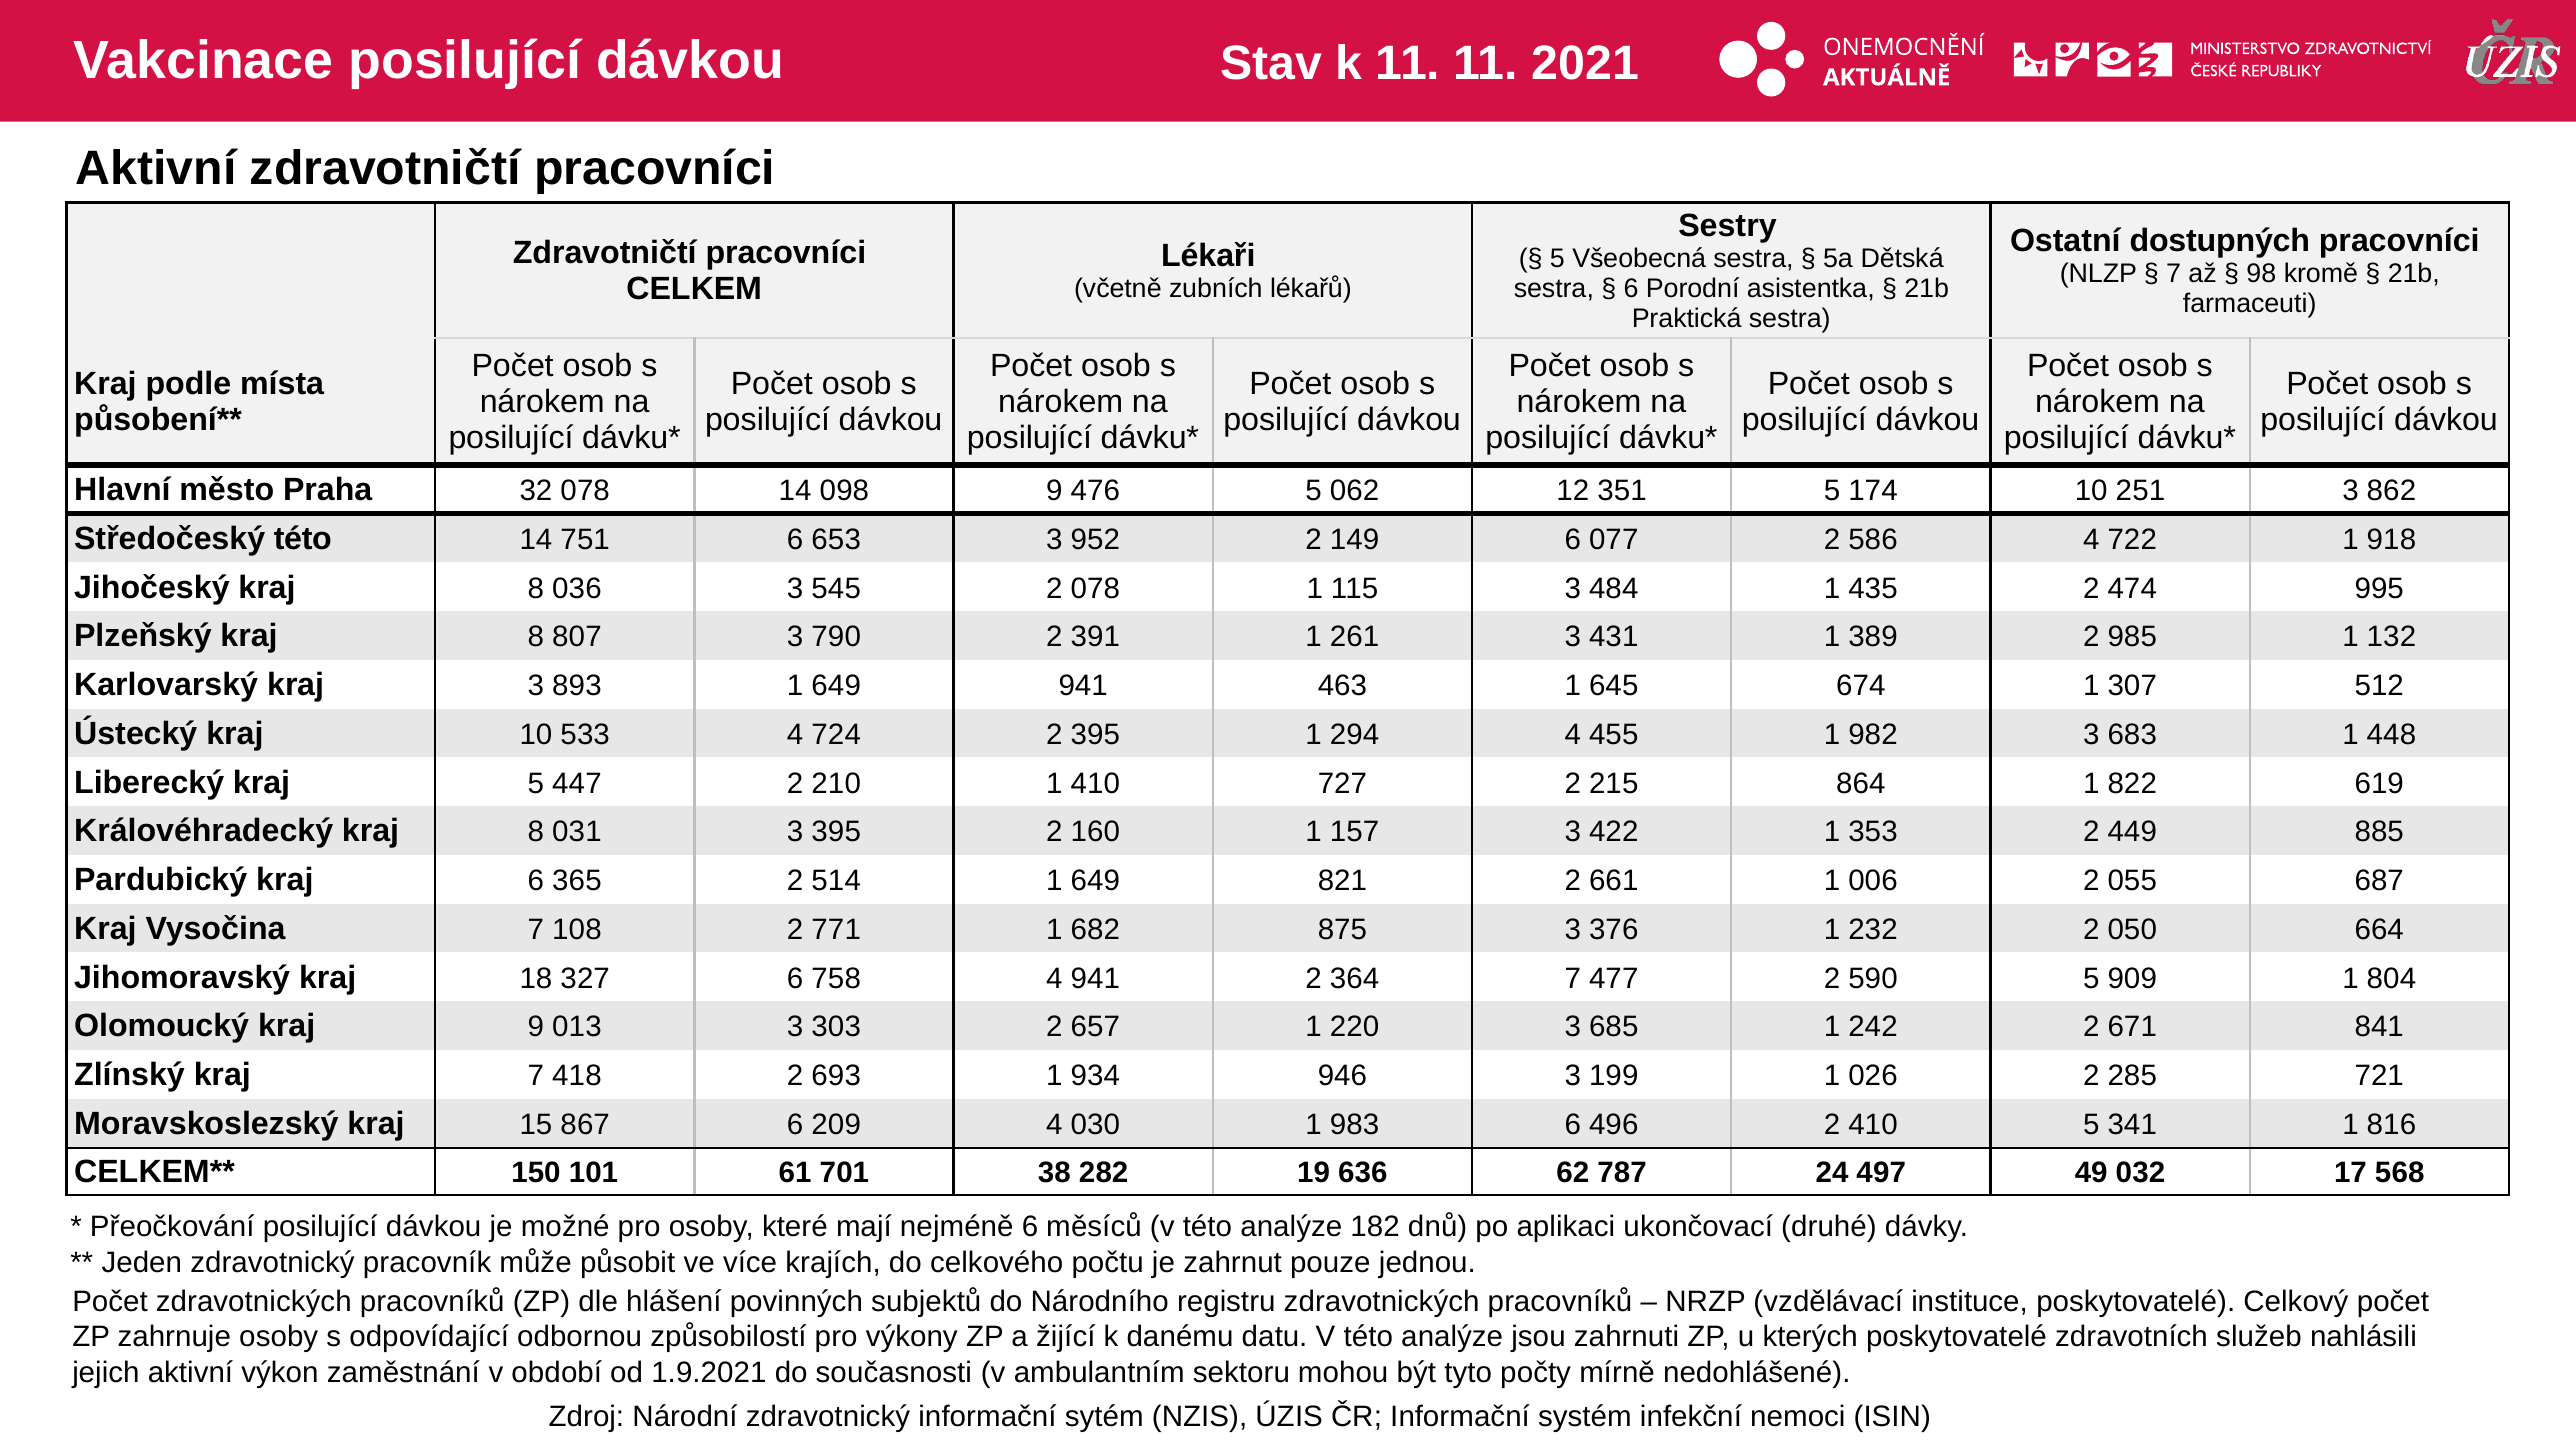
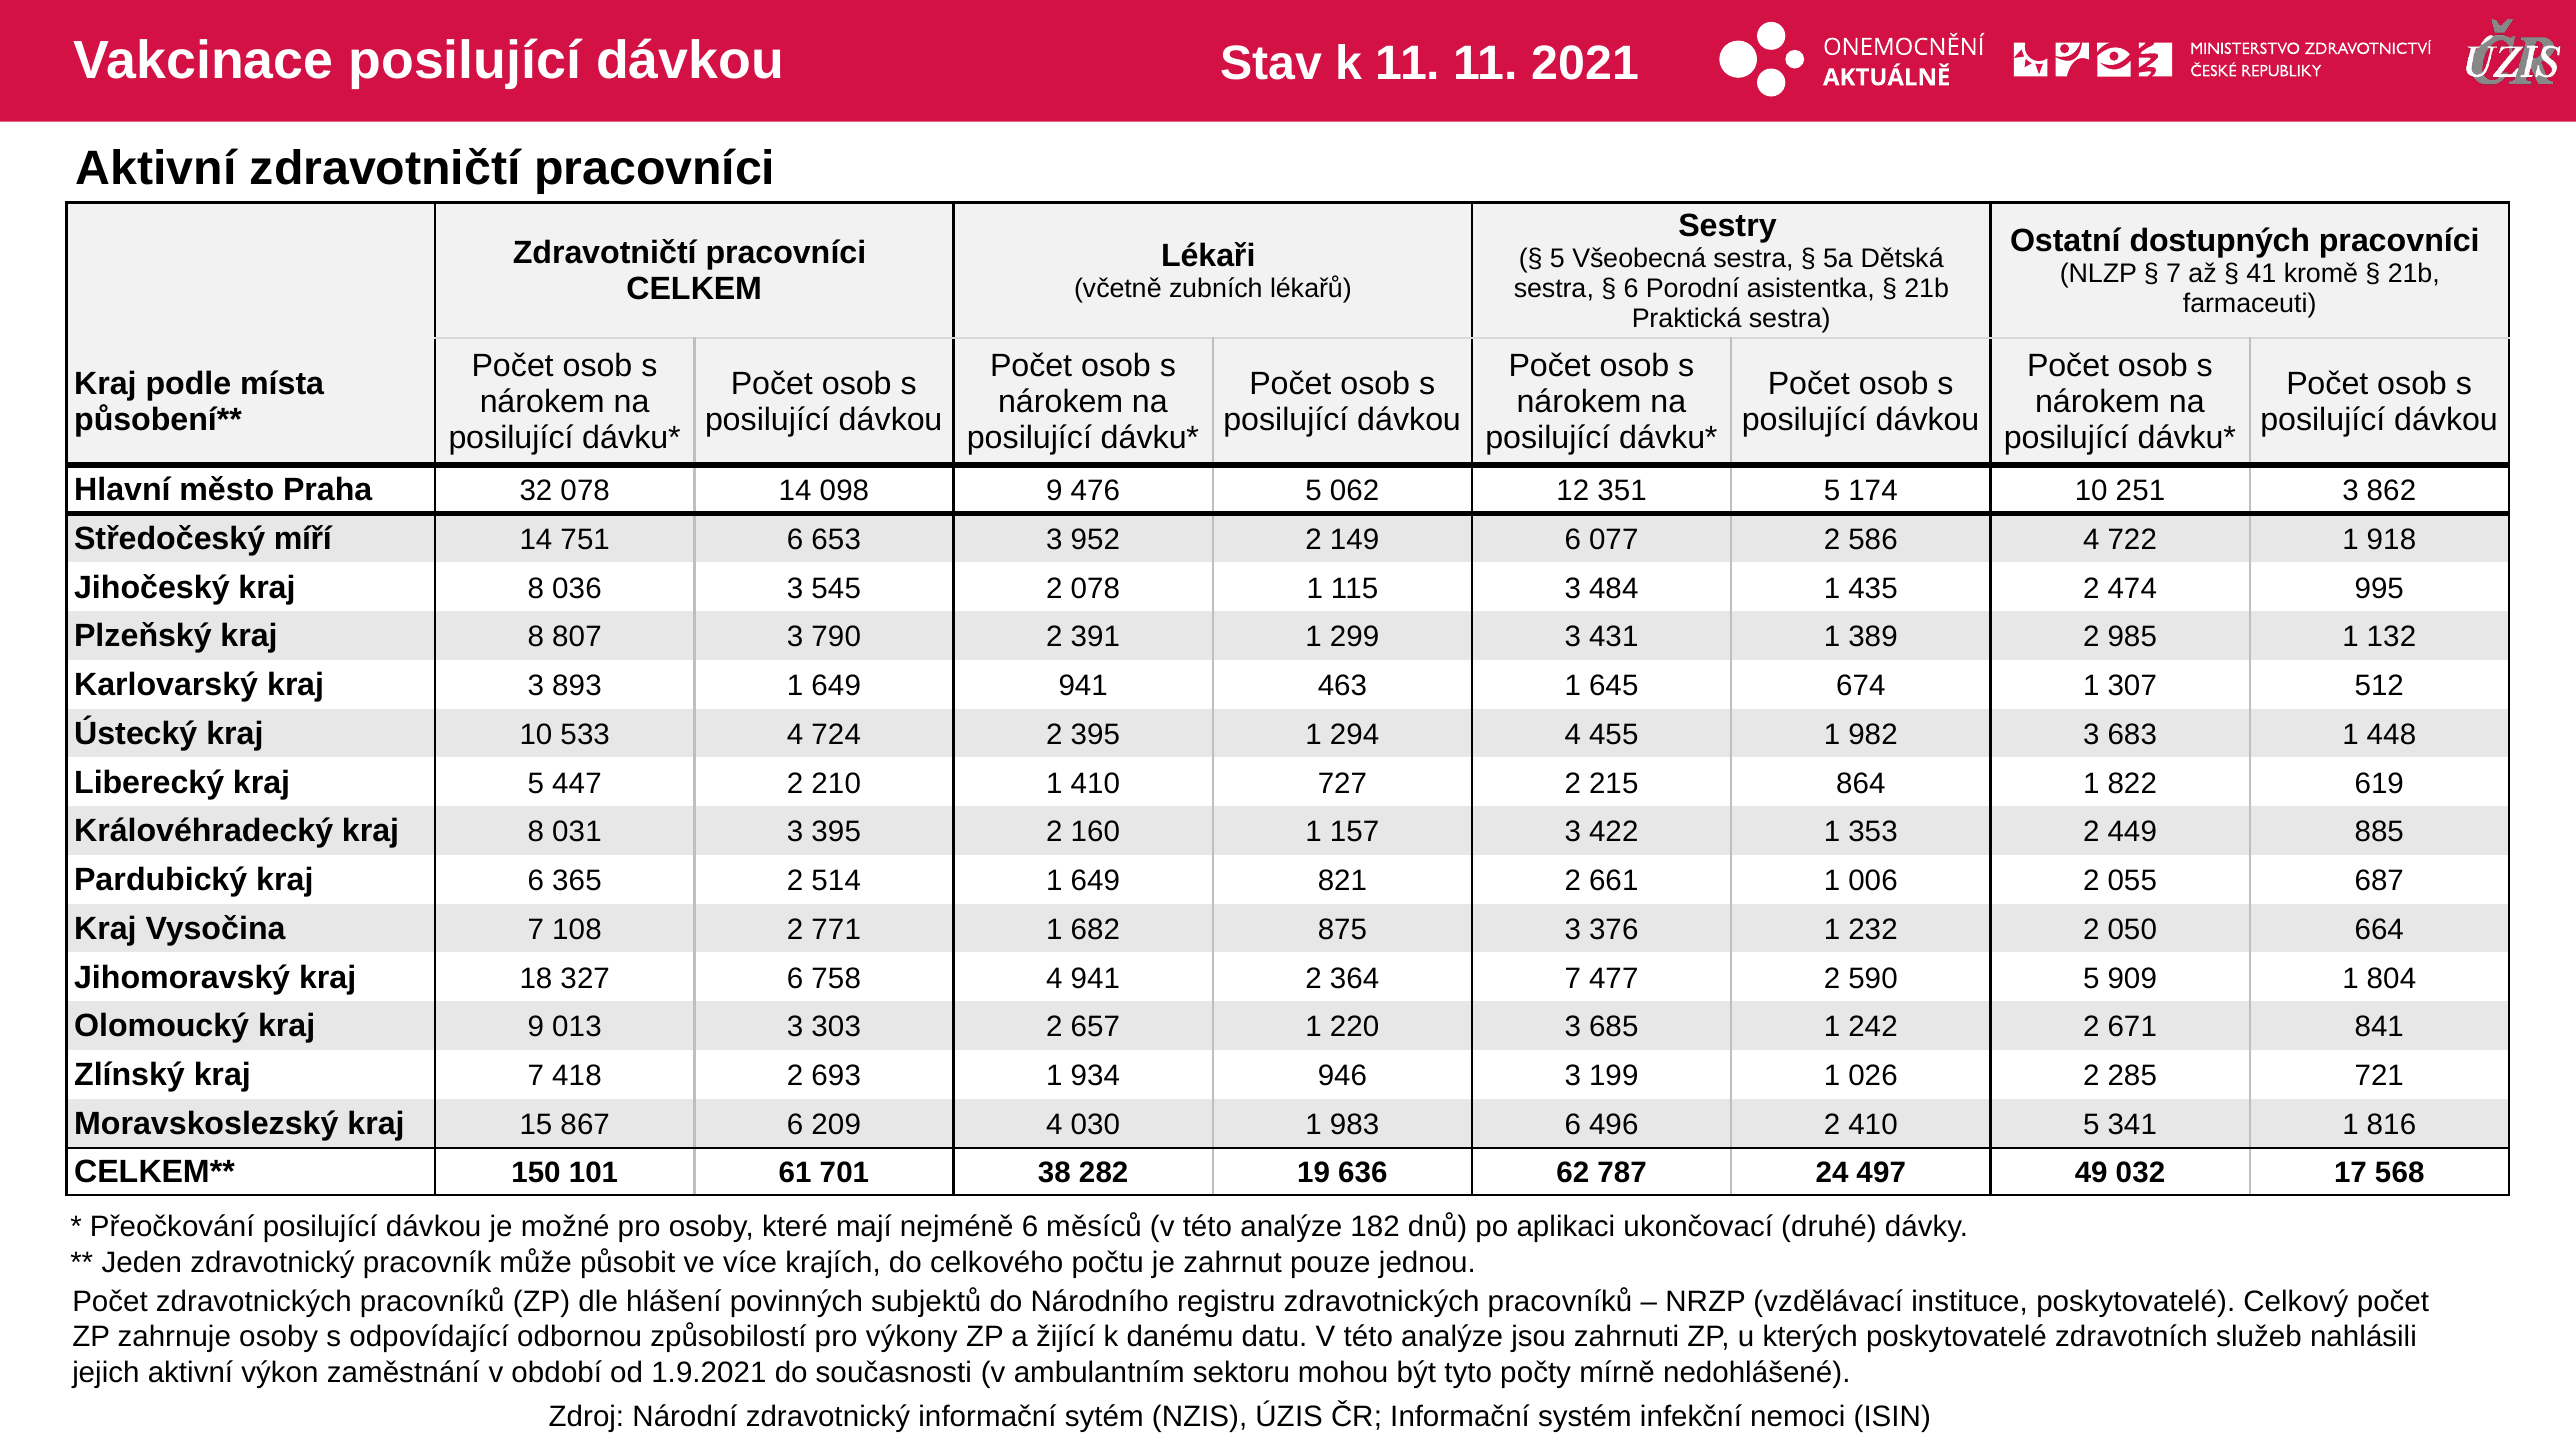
98: 98 -> 41
Středočeský této: této -> míří
261: 261 -> 299
